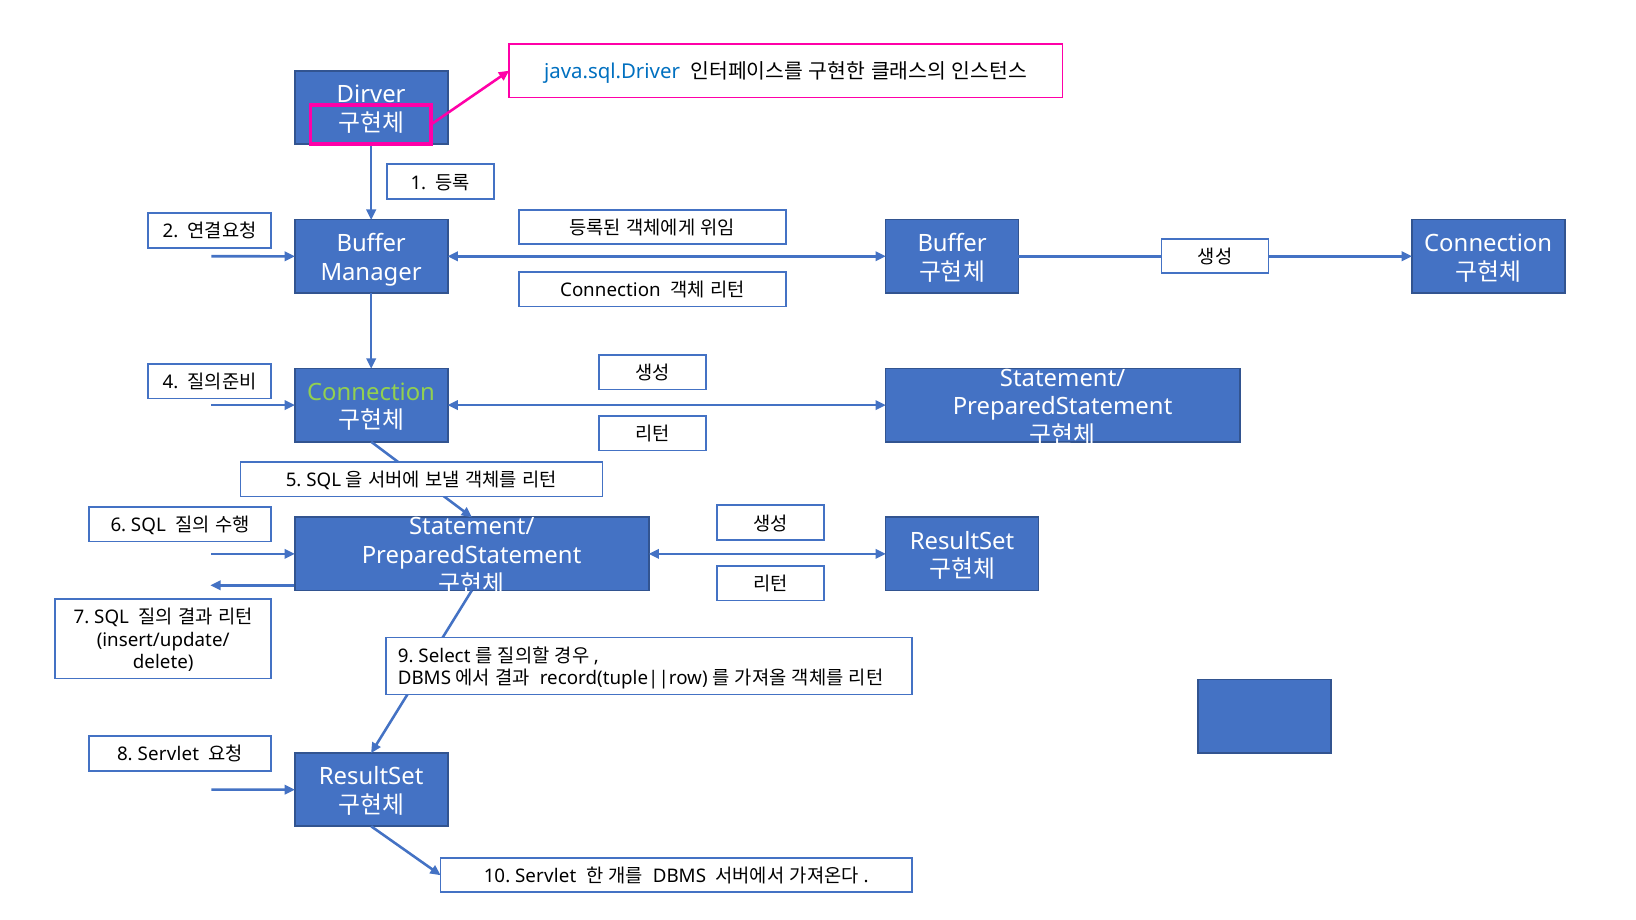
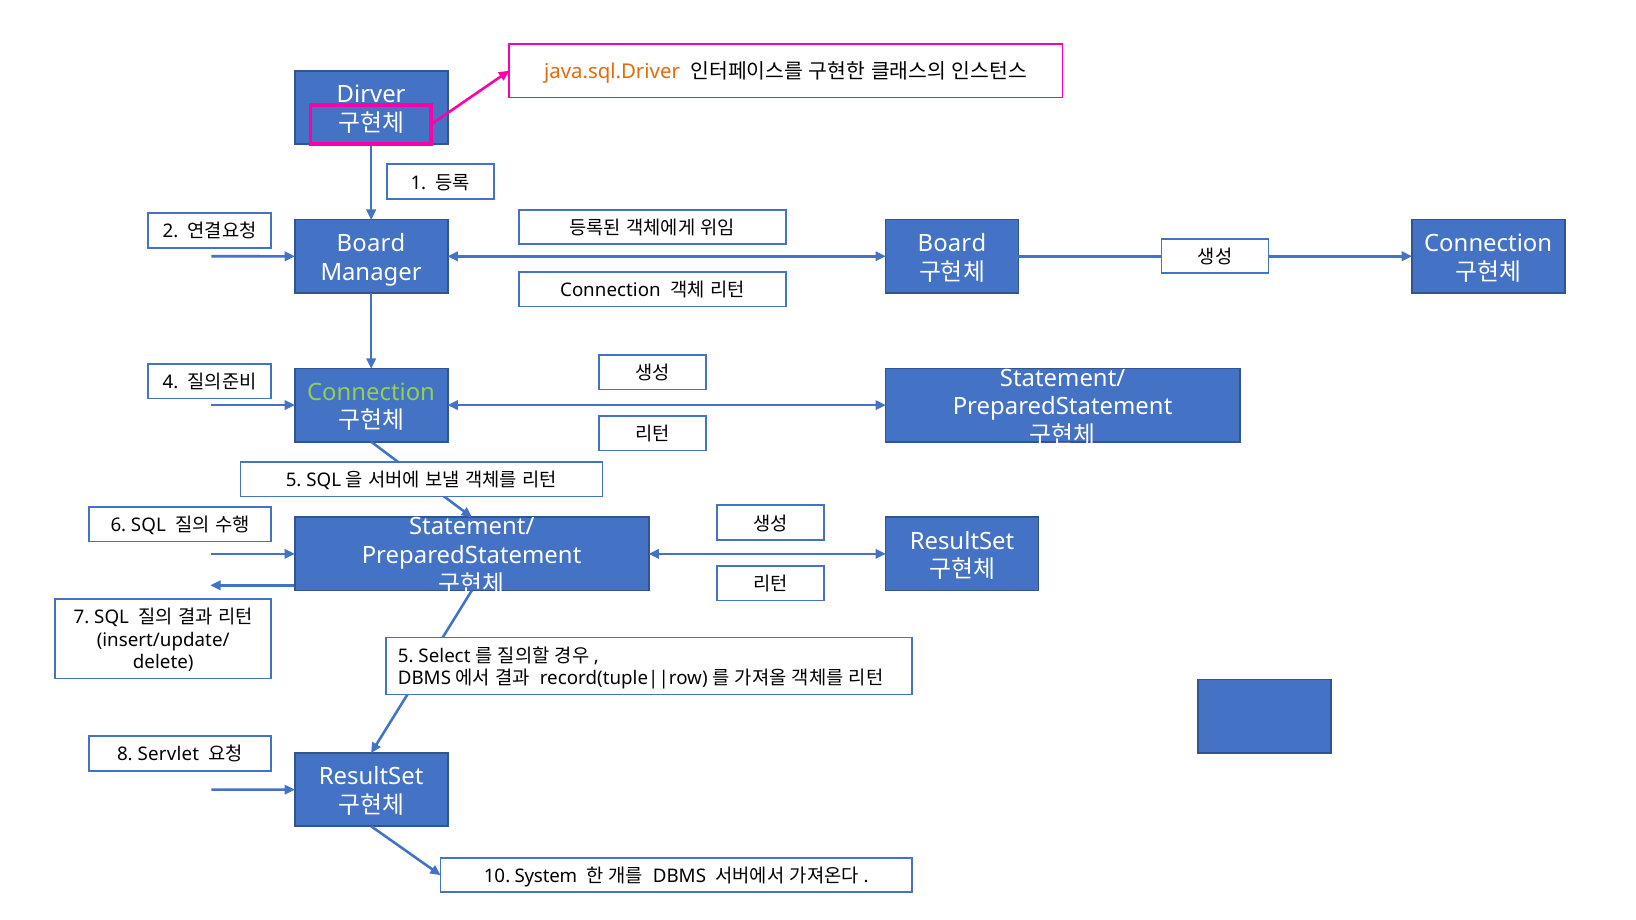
java.sql.Driver colour: blue -> orange
Buffer at (371, 244): Buffer -> Board
Buffer at (952, 244): Buffer -> Board
9 at (406, 656): 9 -> 5
10 Servlet: Servlet -> System
